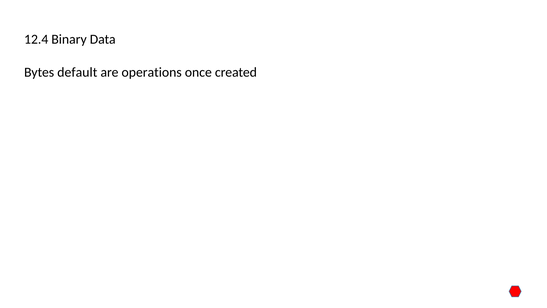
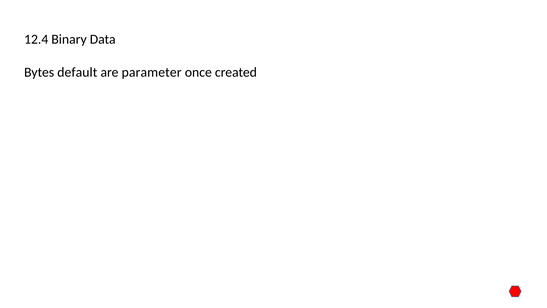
operations: operations -> parameter
